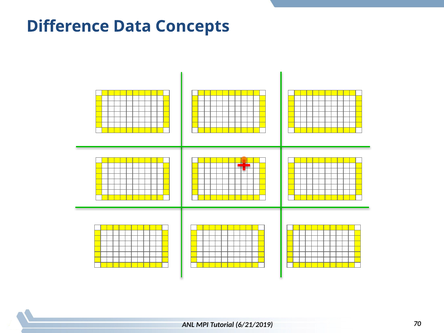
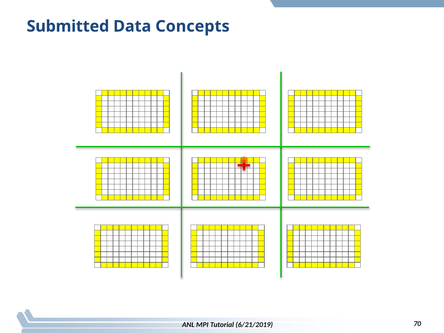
Difference: Difference -> Submitted
